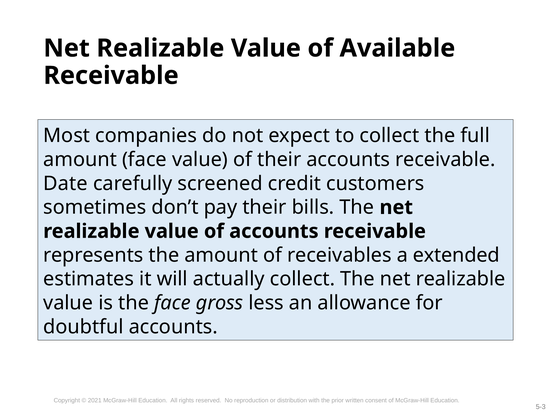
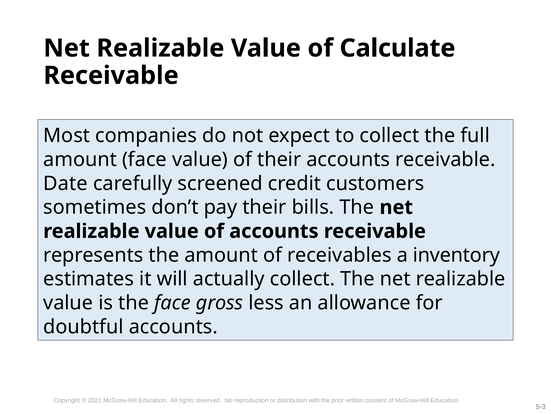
Available: Available -> Calculate
extended: extended -> inventory
